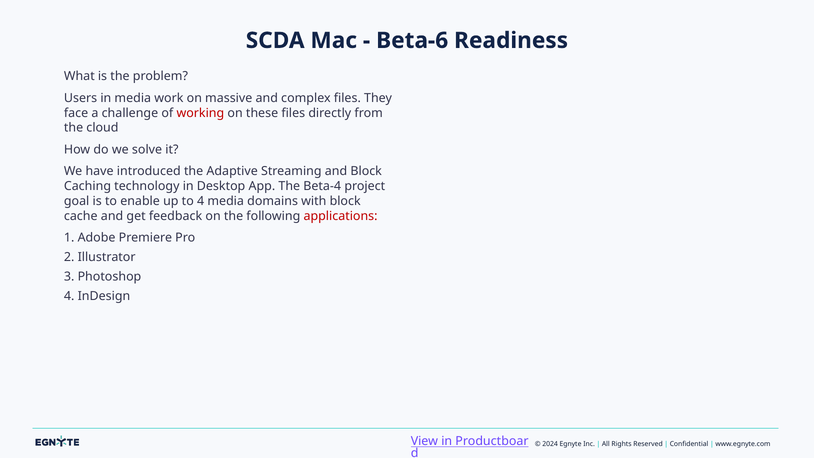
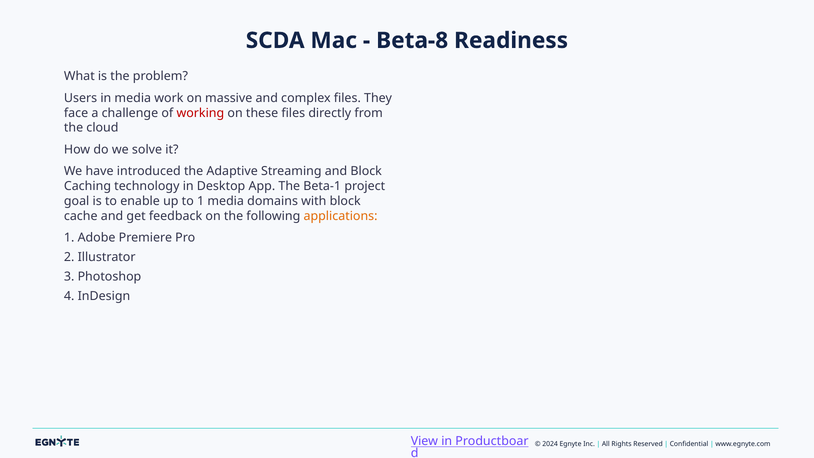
Beta-6: Beta-6 -> Beta-8
Beta-4: Beta-4 -> Beta-1
to 4: 4 -> 1
applications colour: red -> orange
